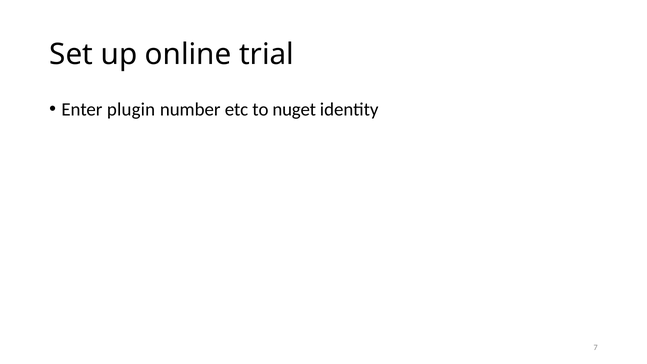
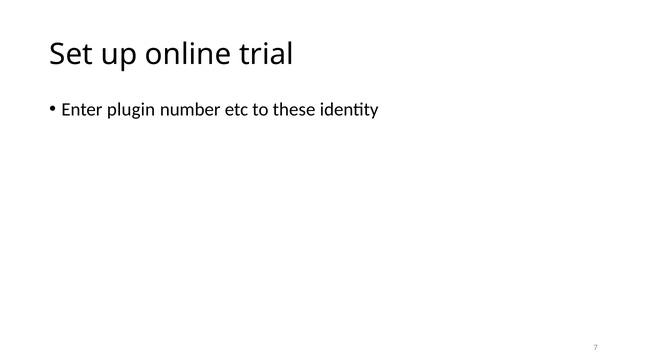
nuget: nuget -> these
